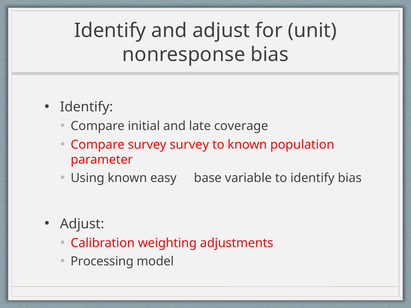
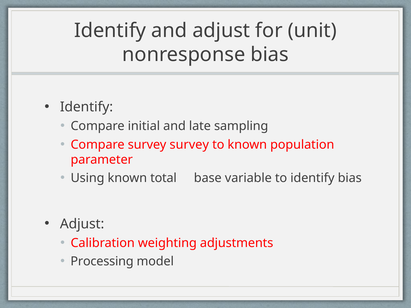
coverage: coverage -> sampling
easy: easy -> total
